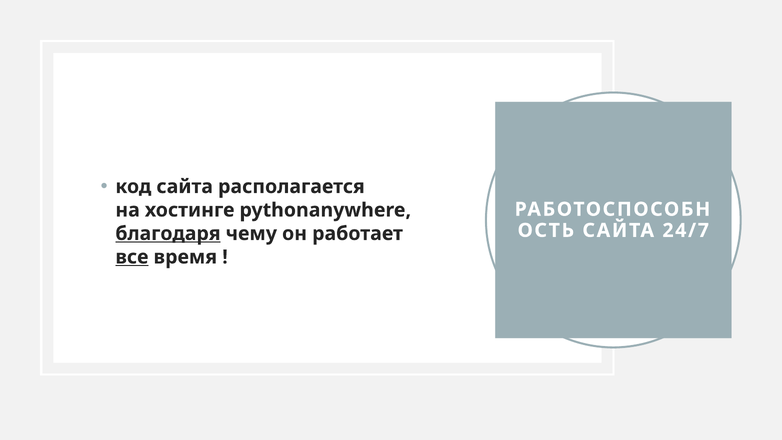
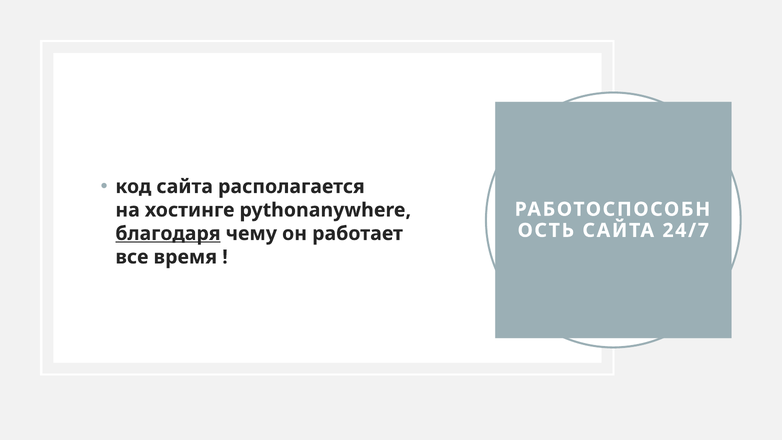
все underline: present -> none
